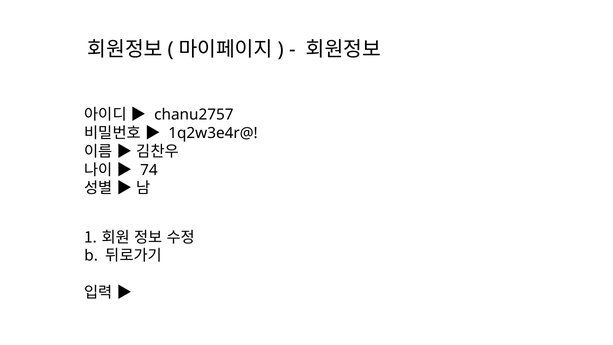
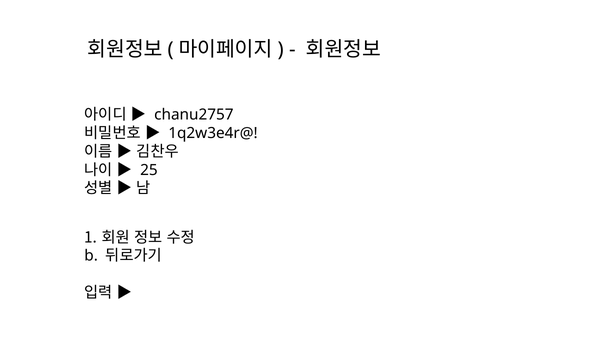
74: 74 -> 25
